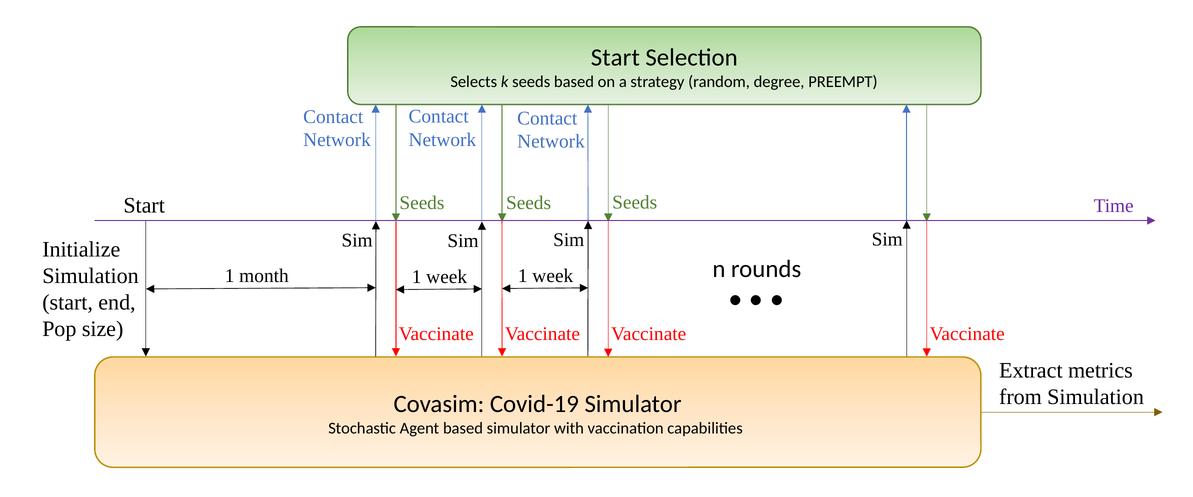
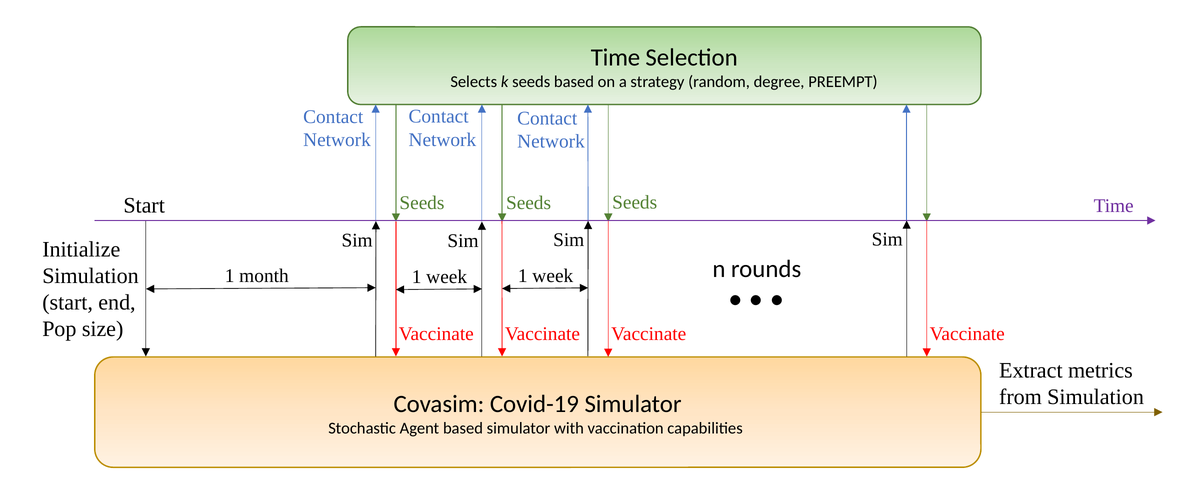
Start at (615, 57): Start -> Time
